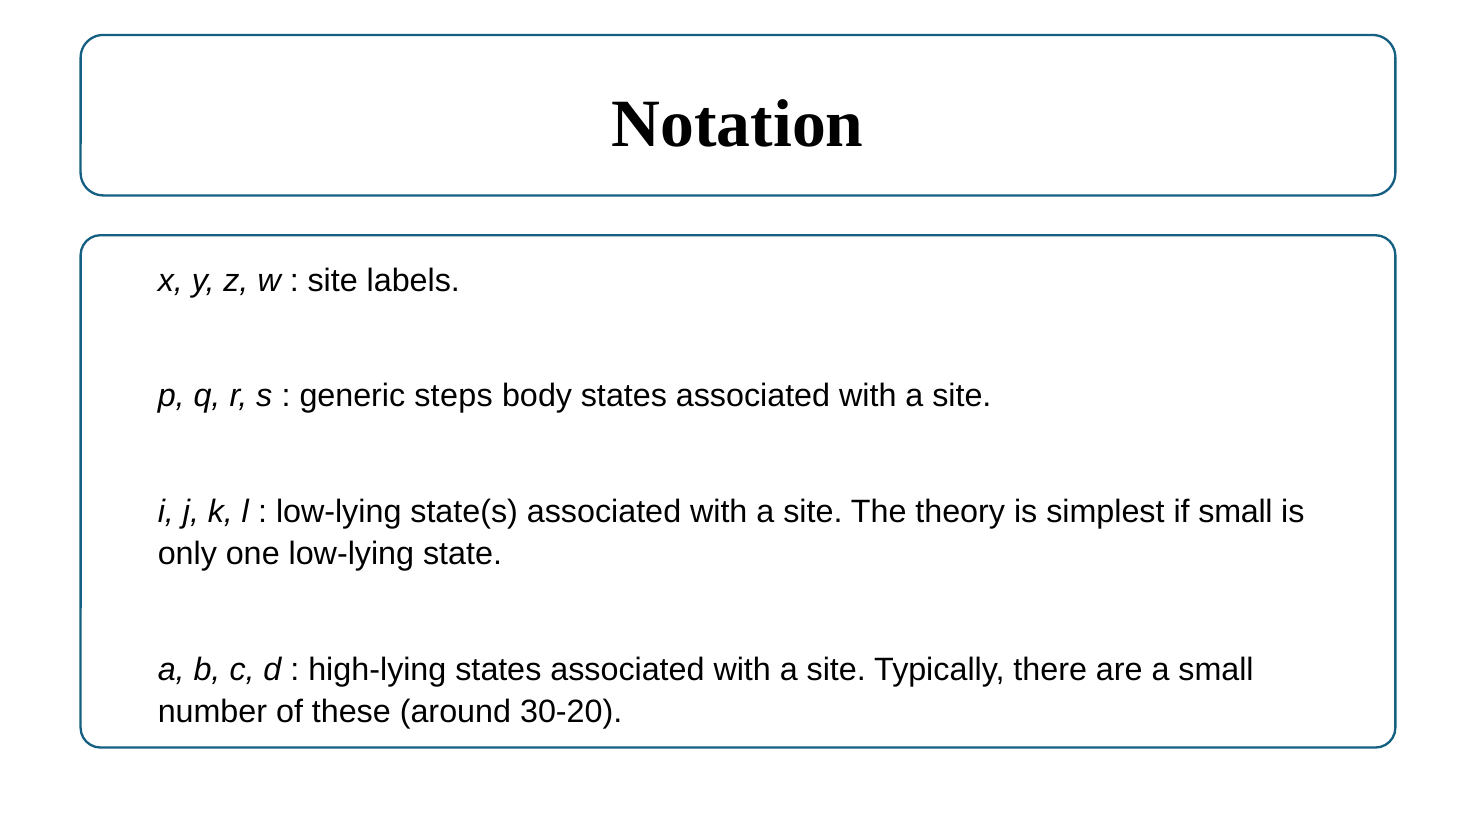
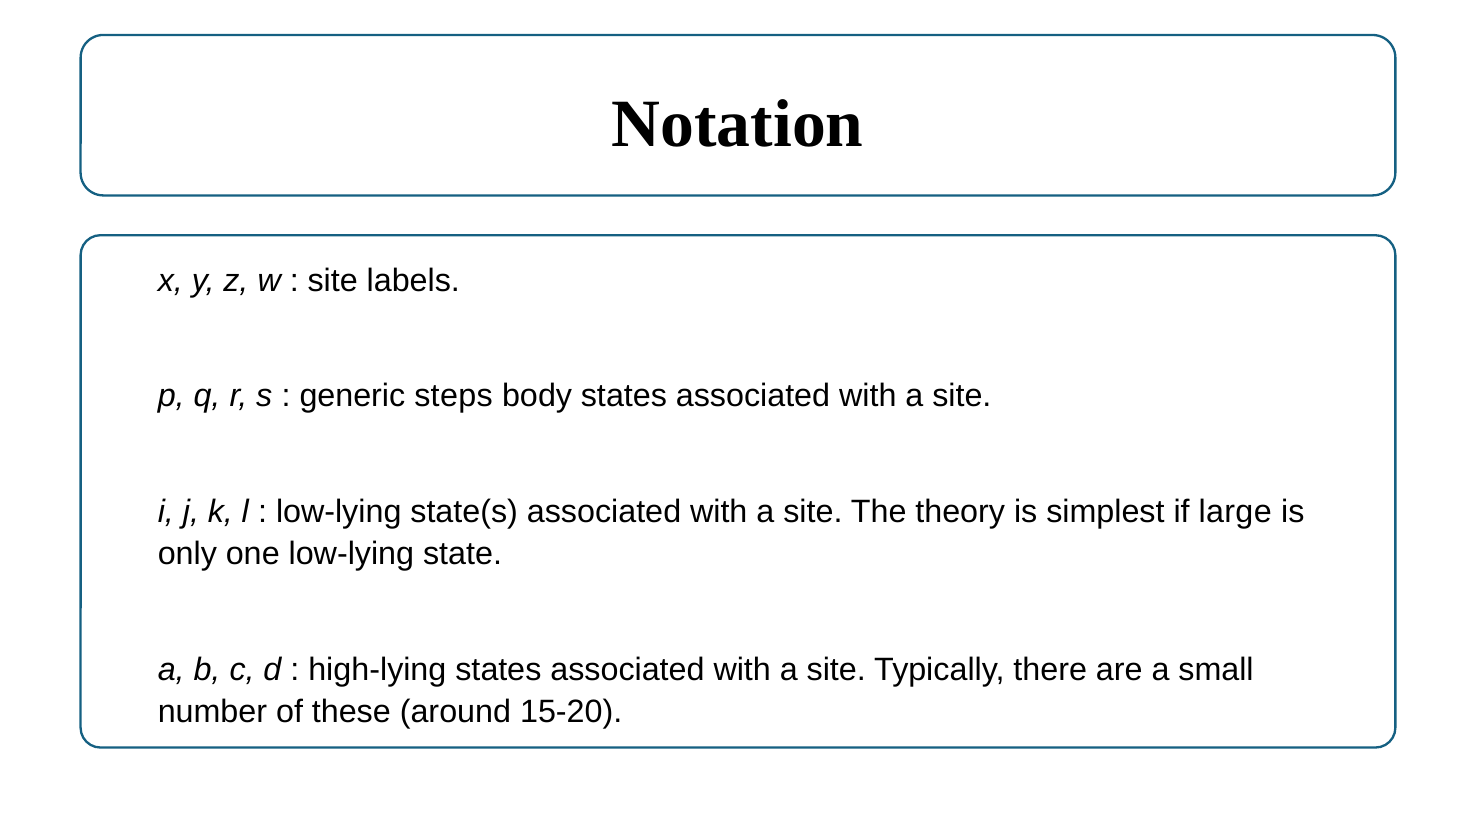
if small: small -> large
30-20: 30-20 -> 15-20
